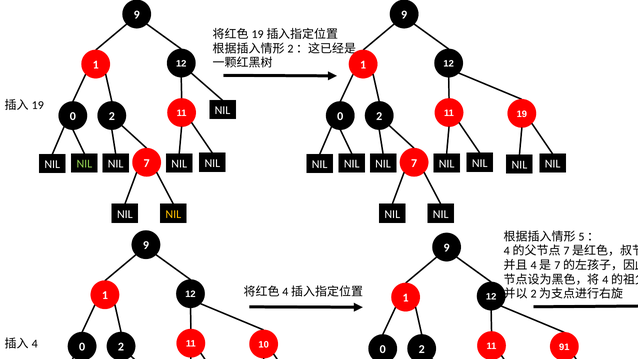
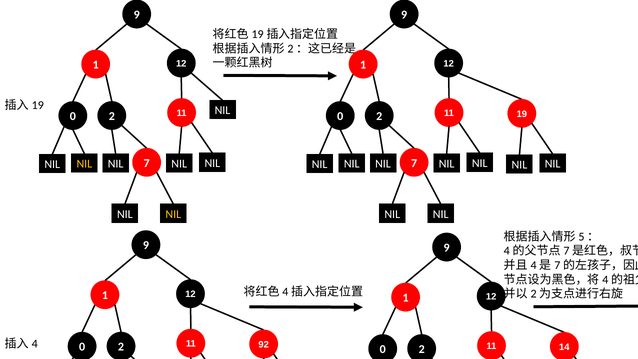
NIL at (84, 164) colour: light green -> yellow
10: 10 -> 92
91: 91 -> 14
